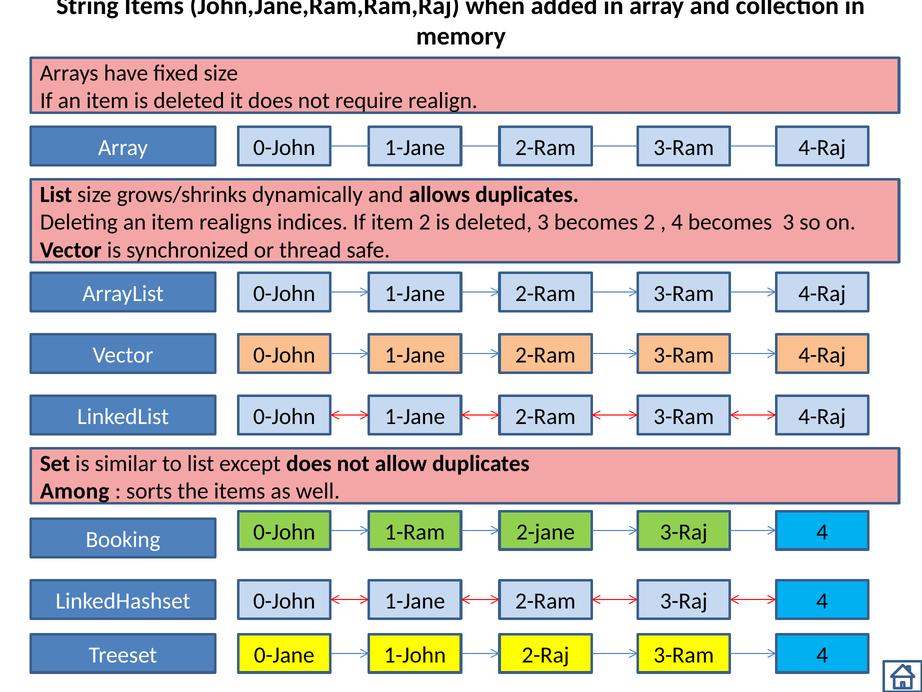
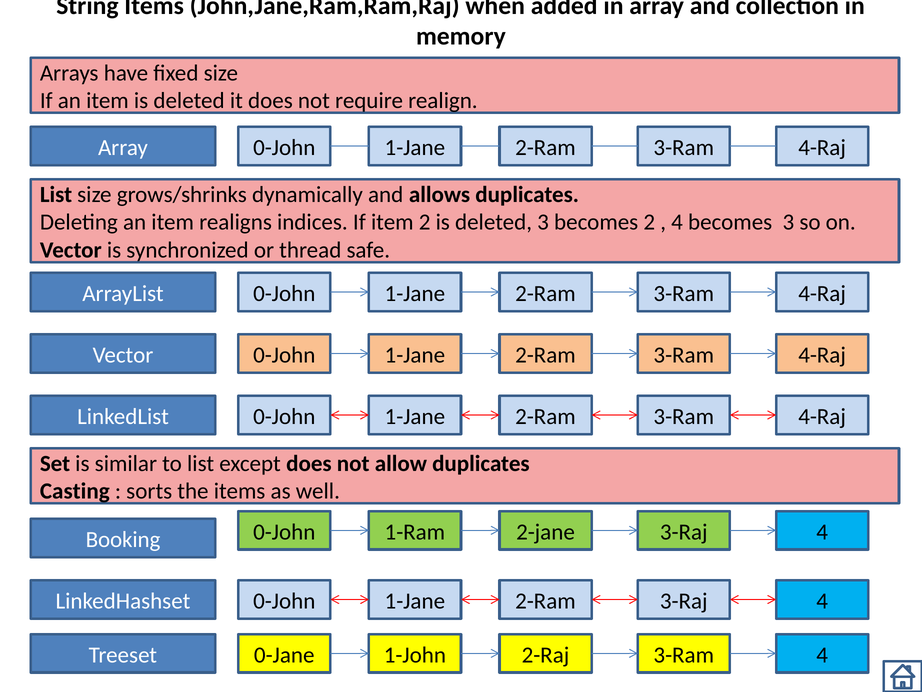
Among: Among -> Casting
